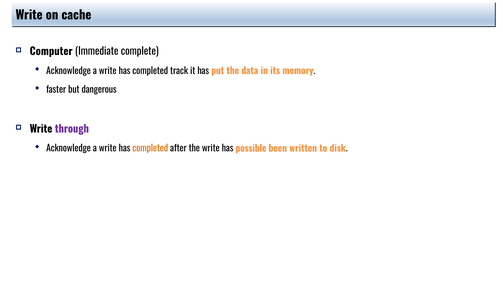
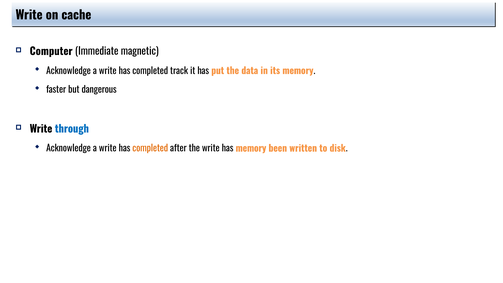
complete: complete -> magnetic
through colour: purple -> blue
has possible: possible -> memory
